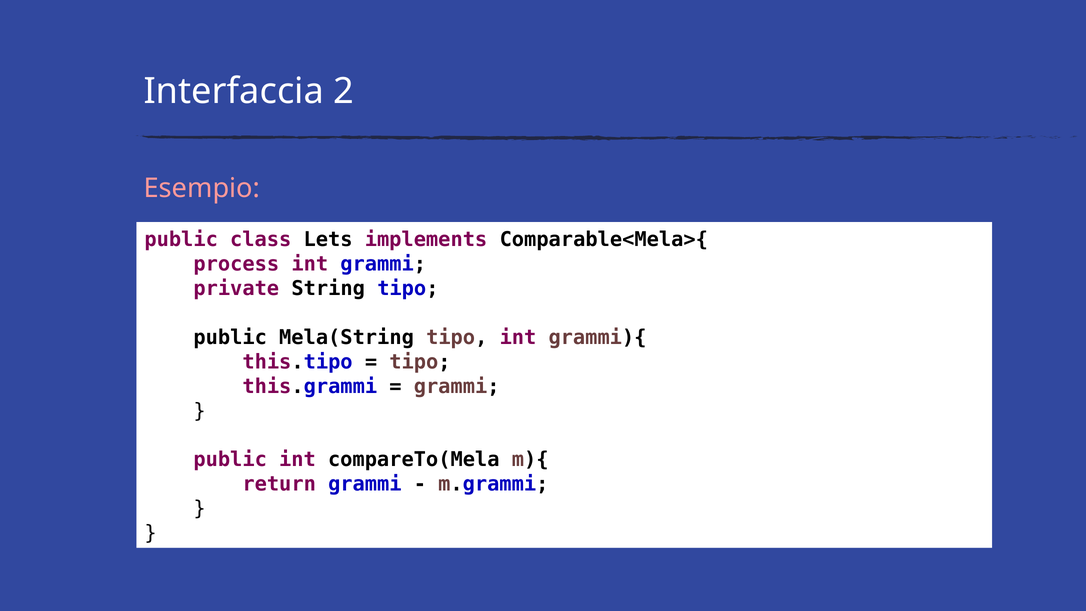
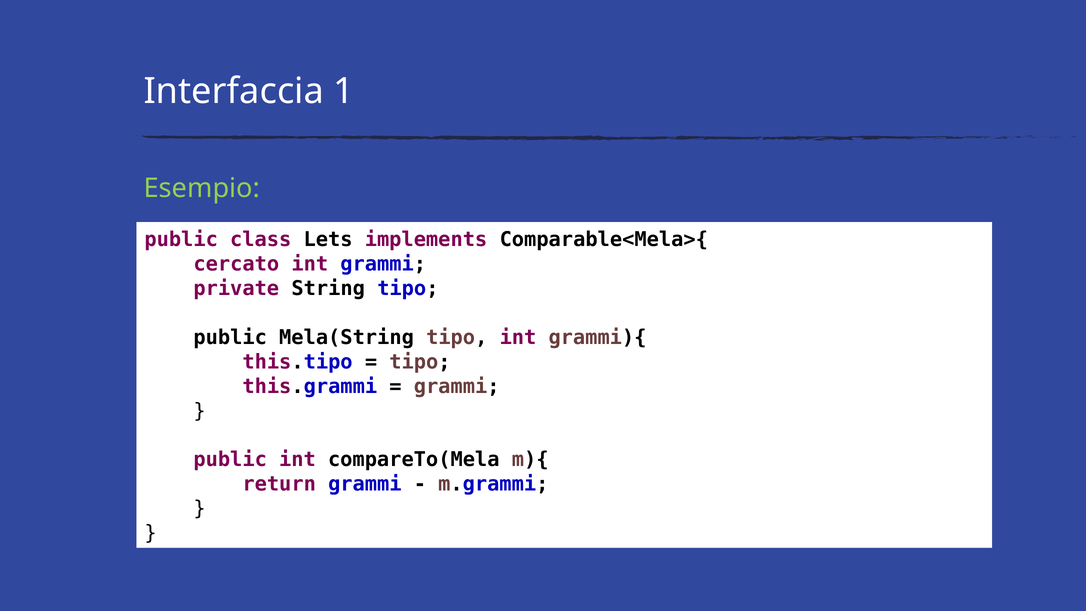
2: 2 -> 1
Esempio colour: pink -> light green
process: process -> cercato
